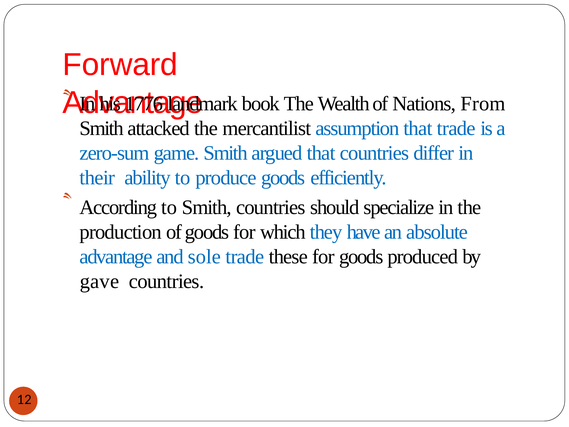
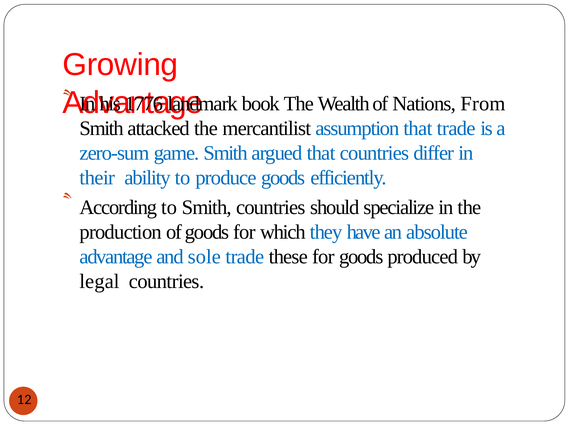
Forward: Forward -> Growing
gave: gave -> legal
